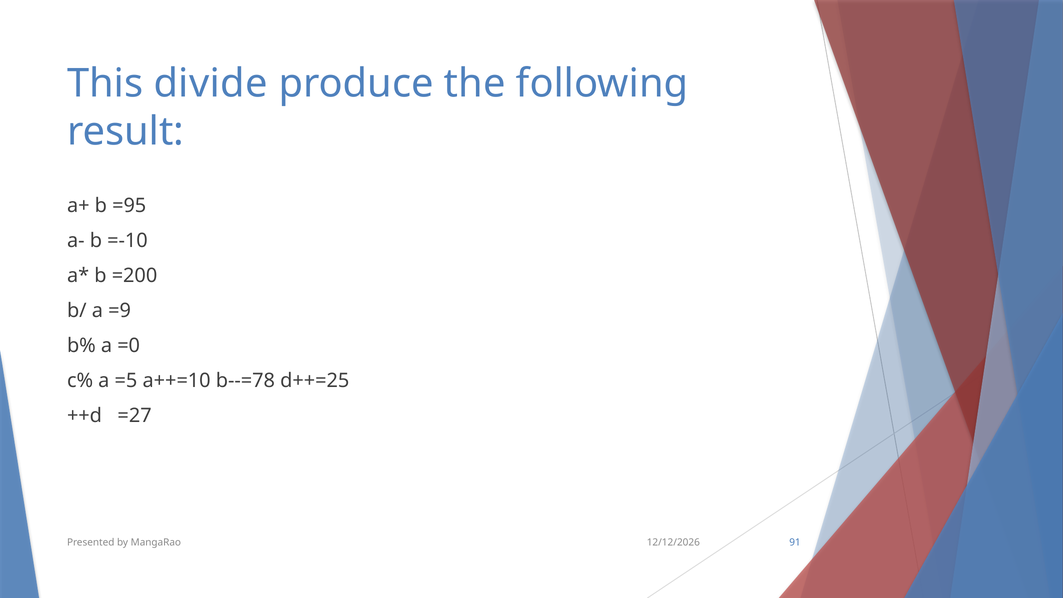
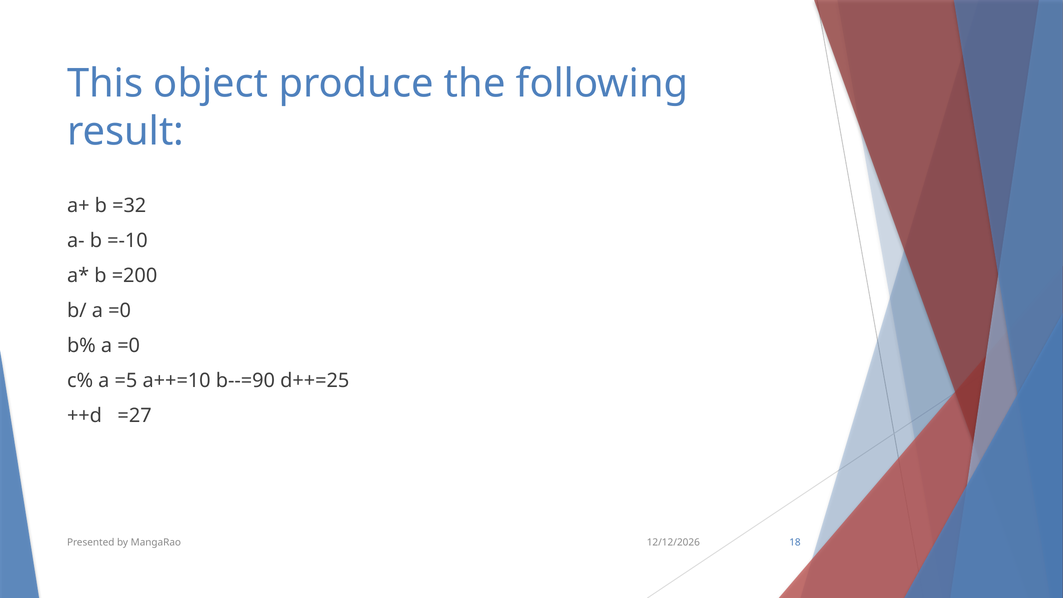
divide: divide -> object
=95: =95 -> =32
b/ a =9: =9 -> =0
b--=78: b--=78 -> b--=90
91: 91 -> 18
